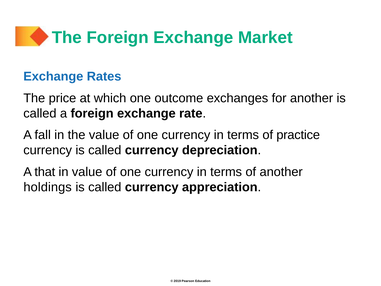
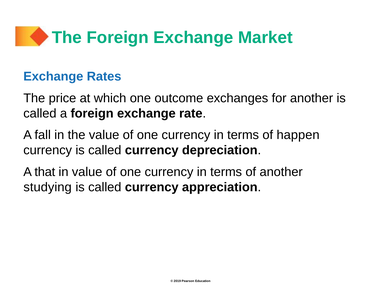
practice: practice -> happen
holdings: holdings -> studying
